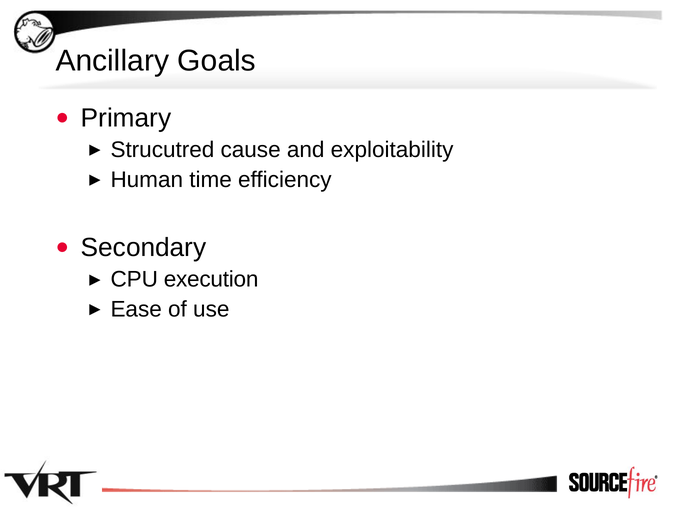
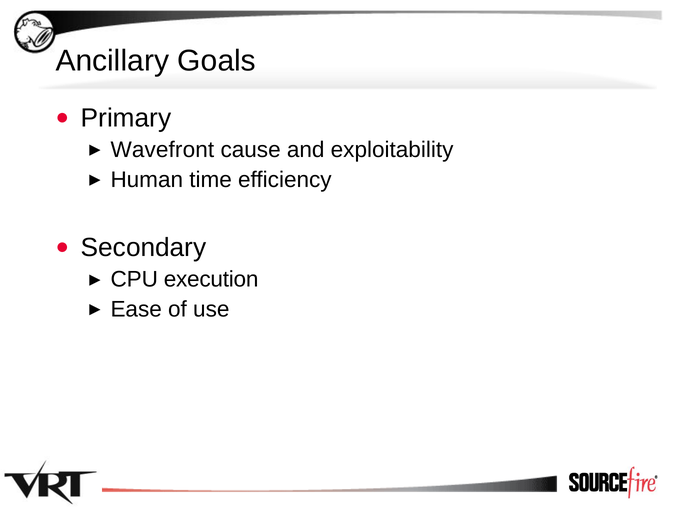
Strucutred: Strucutred -> Wavefront
